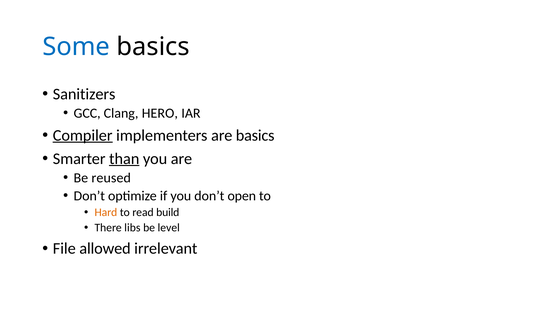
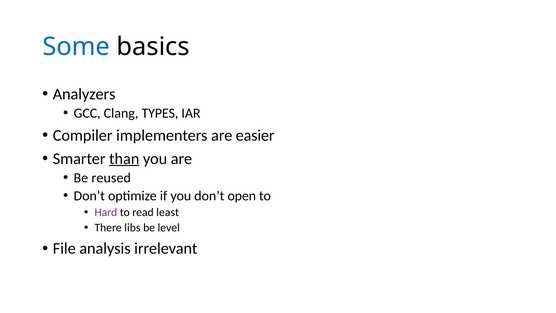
Sanitizers: Sanitizers -> Analyzers
HERO: HERO -> TYPES
Compiler underline: present -> none
are basics: basics -> easier
Hard colour: orange -> purple
build: build -> least
allowed: allowed -> analysis
